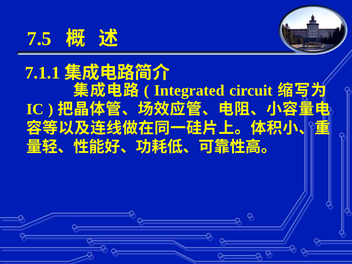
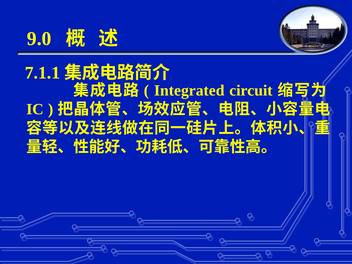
7.5: 7.5 -> 9.0
